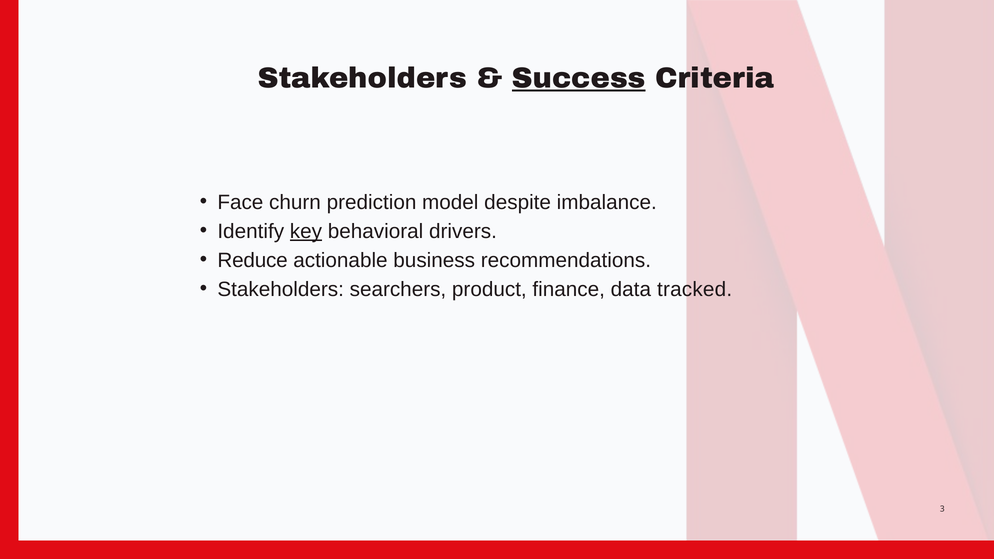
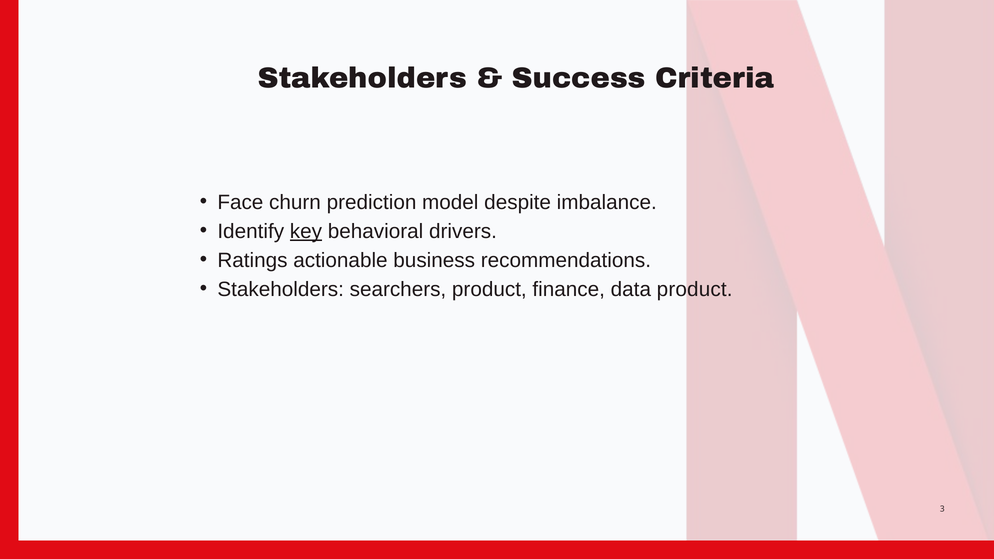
Success underline: present -> none
Reduce: Reduce -> Ratings
data tracked: tracked -> product
